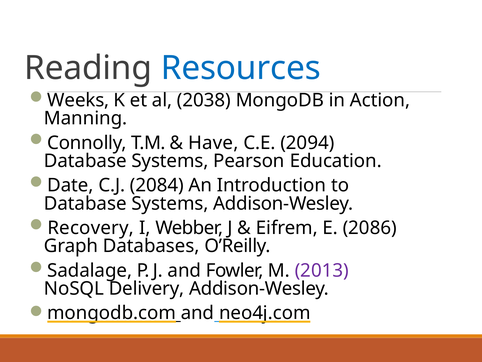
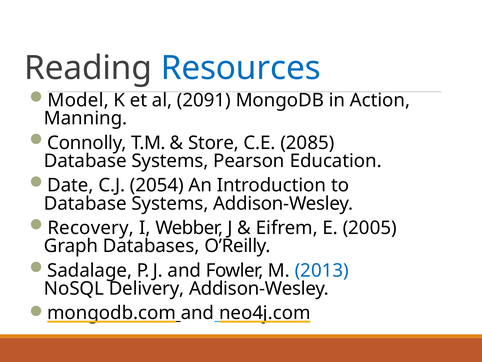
Weeks: Weeks -> Model
2038: 2038 -> 2091
Have: Have -> Store
2094: 2094 -> 2085
2084: 2084 -> 2054
2086: 2086 -> 2005
2013 colour: purple -> blue
